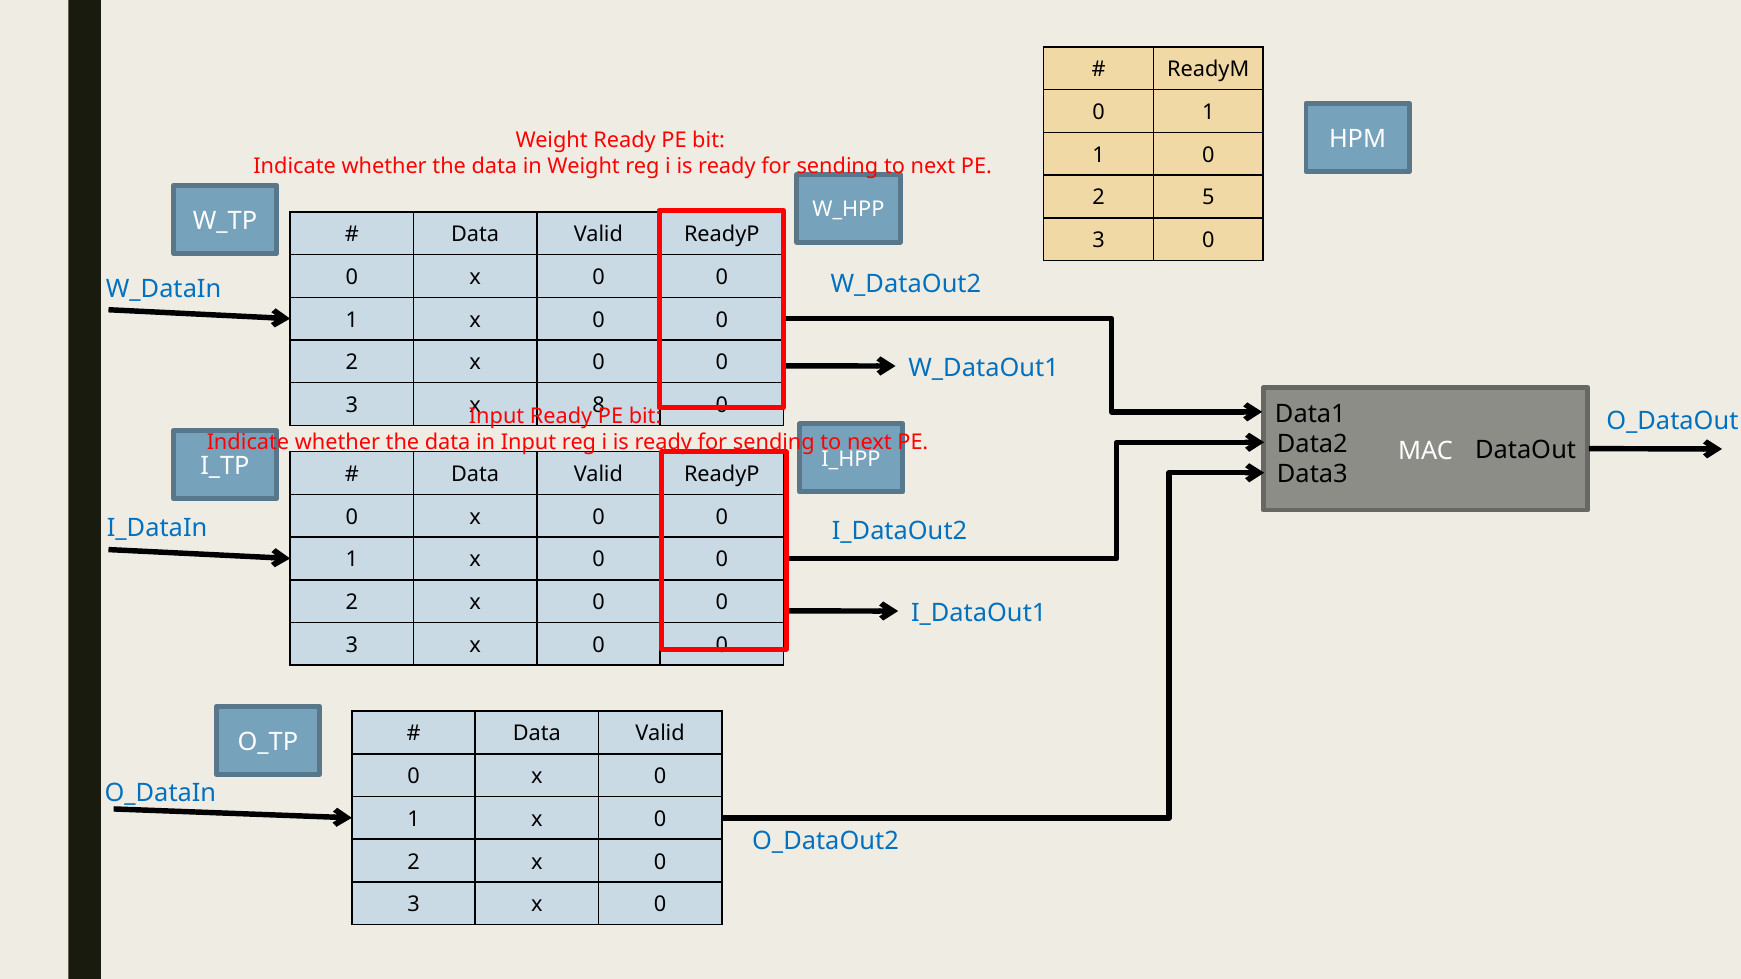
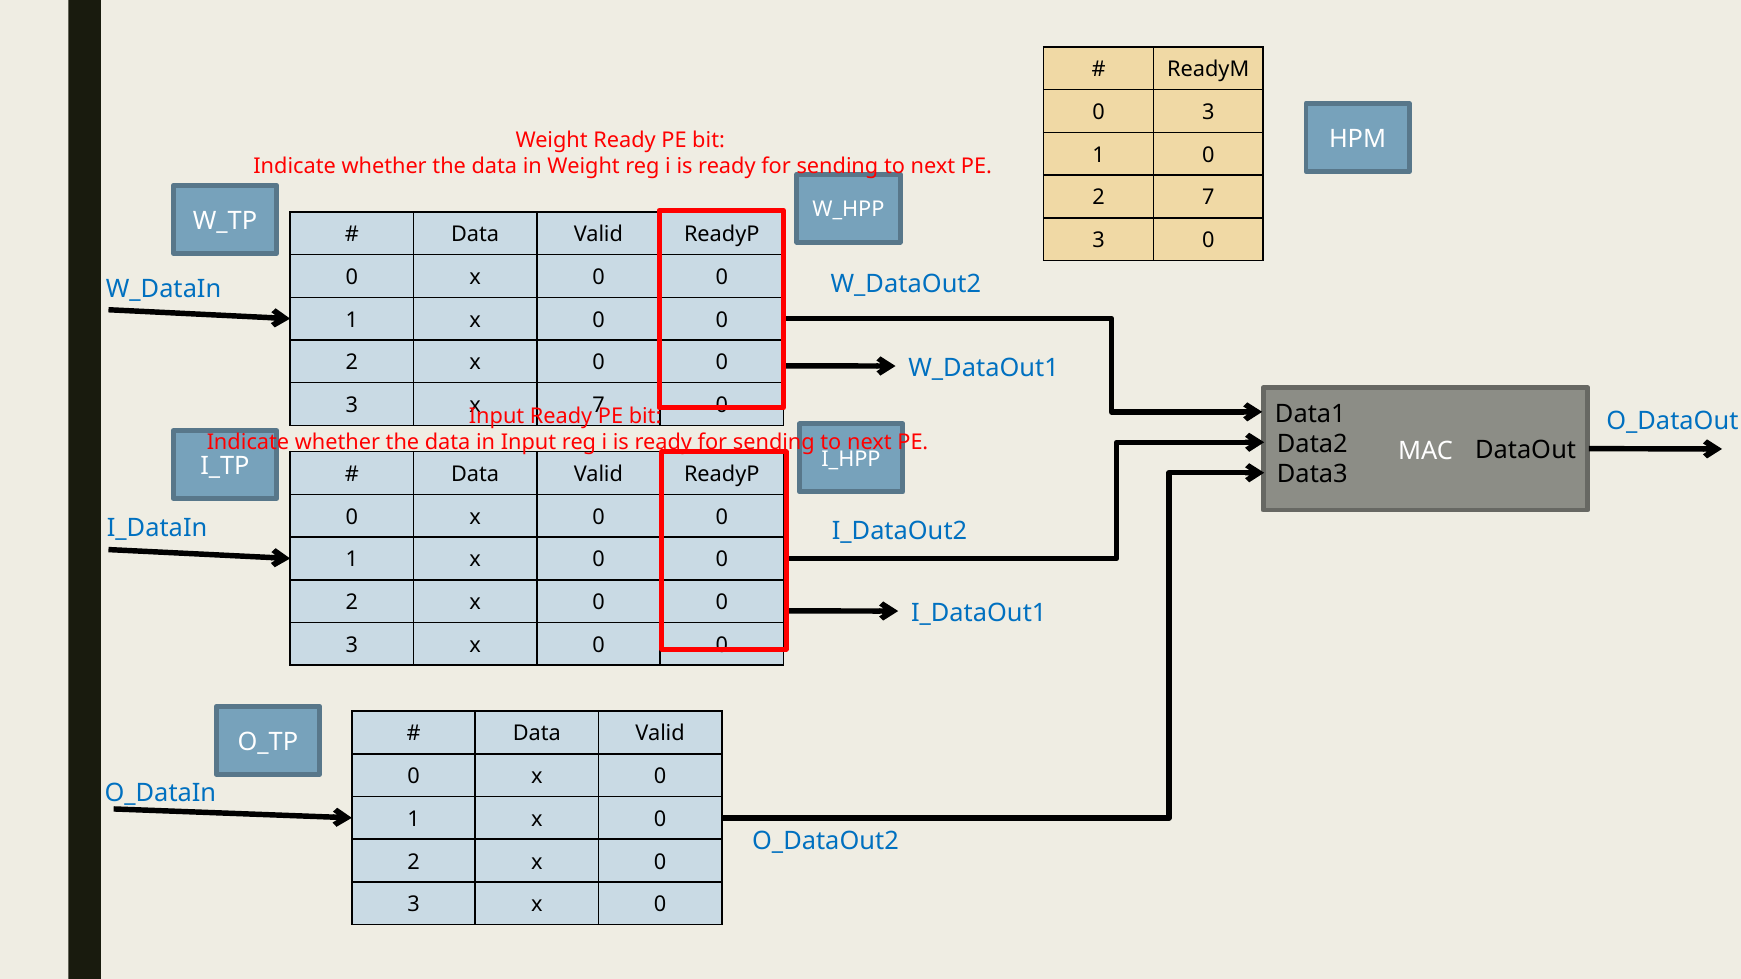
1 at (1208, 112): 1 -> 3
2 5: 5 -> 7
8 at (598, 405): 8 -> 7
